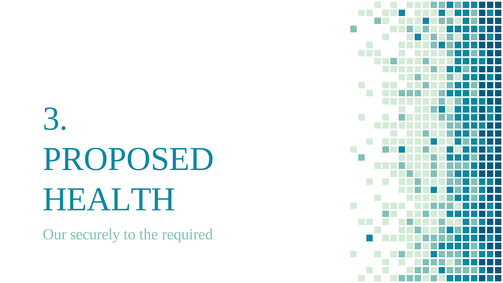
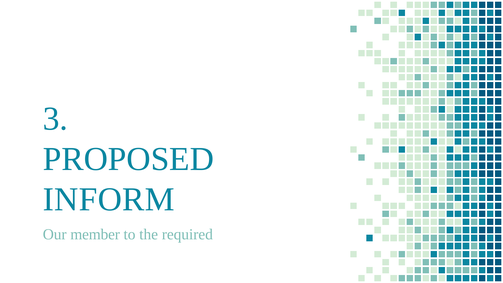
HEALTH: HEALTH -> INFORM
securely: securely -> member
